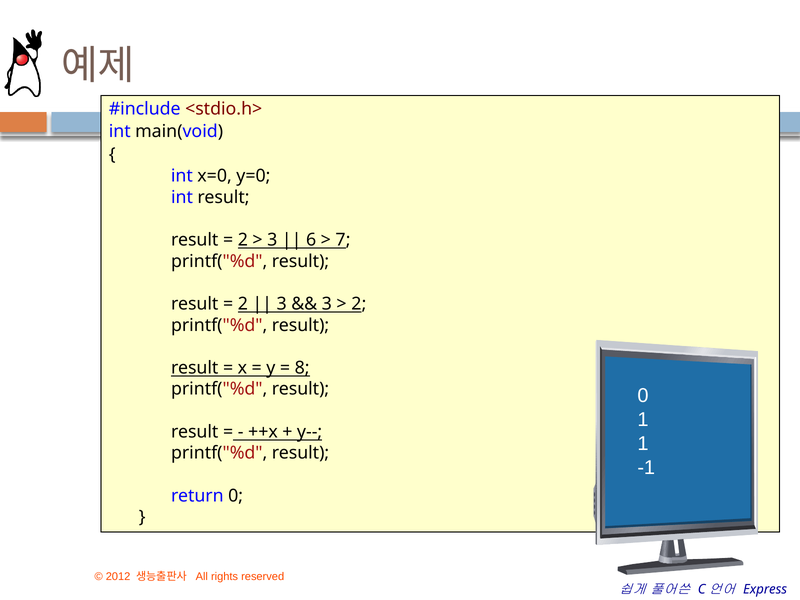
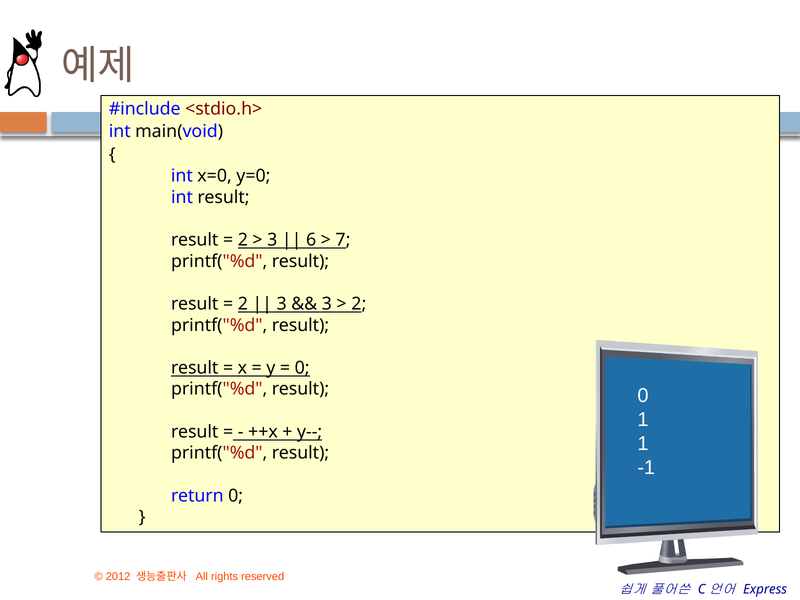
8 at (302, 368): 8 -> 0
